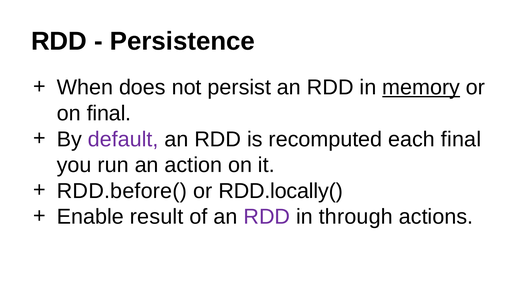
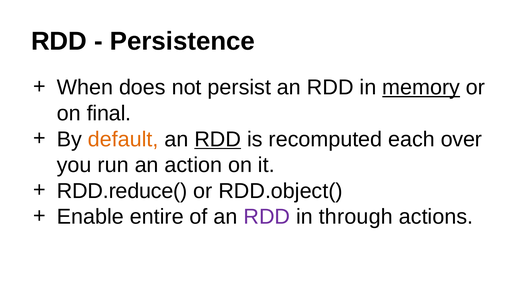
default colour: purple -> orange
RDD at (218, 139) underline: none -> present
each final: final -> over
RDD.before(: RDD.before( -> RDD.reduce(
RDD.locally(: RDD.locally( -> RDD.object(
result: result -> entire
